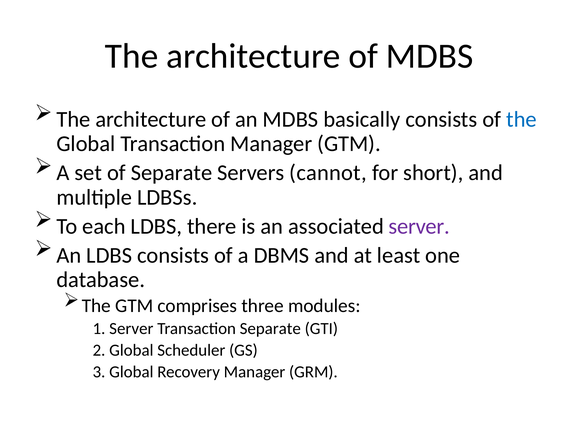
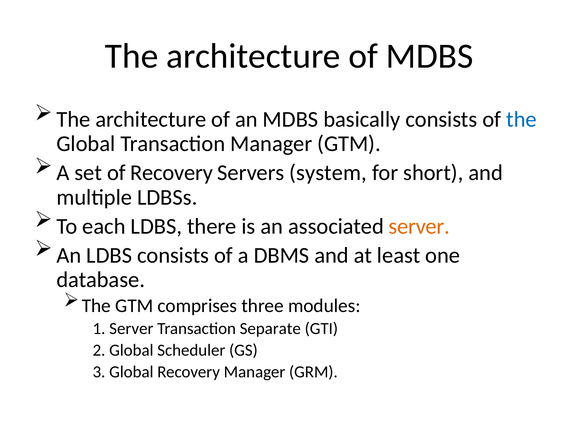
of Separate: Separate -> Recovery
cannot: cannot -> system
server at (419, 226) colour: purple -> orange
